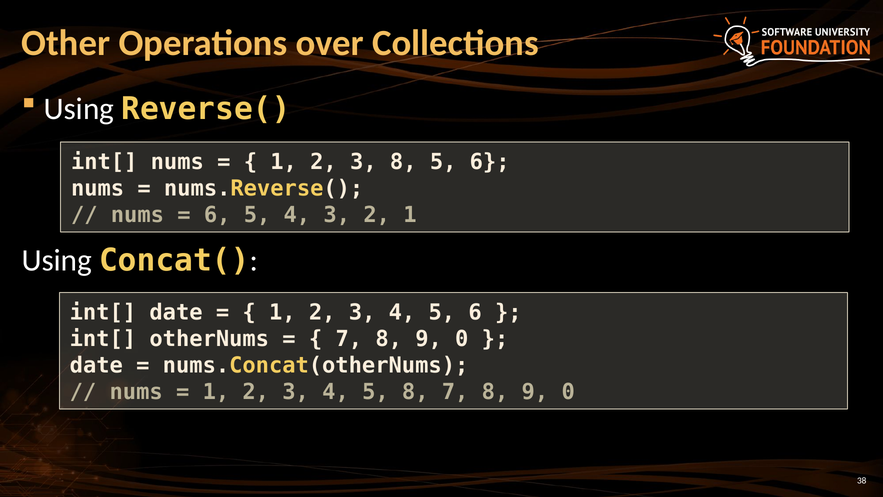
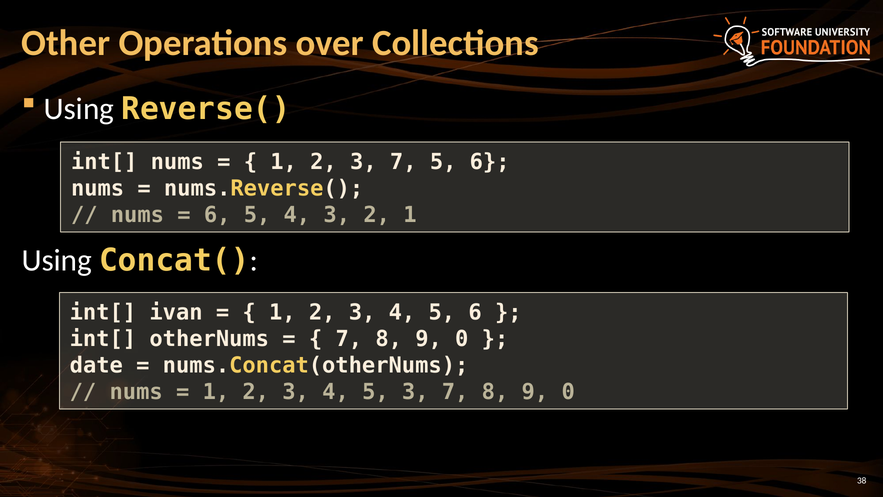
2 3 8: 8 -> 7
int[ date: date -> ivan
5 8: 8 -> 3
